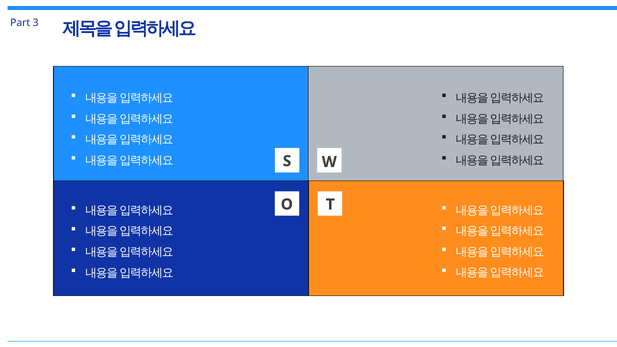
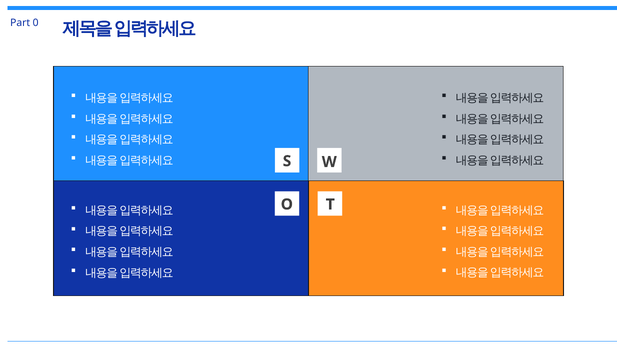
3: 3 -> 0
